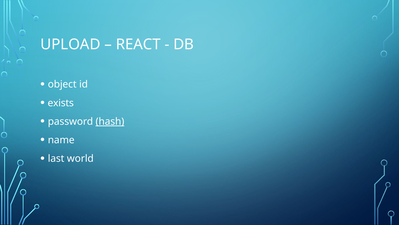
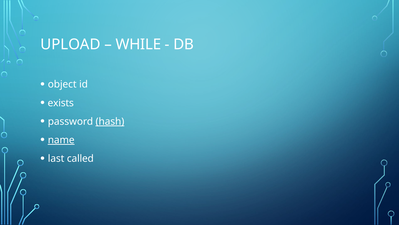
REACT: REACT -> WHILE
name underline: none -> present
world: world -> called
